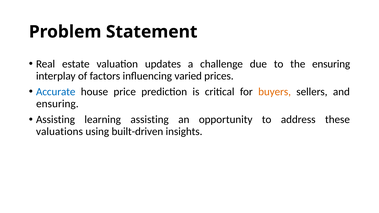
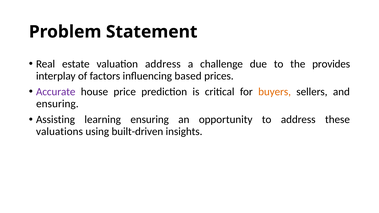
valuation updates: updates -> address
the ensuring: ensuring -> provides
varied: varied -> based
Accurate colour: blue -> purple
learning assisting: assisting -> ensuring
